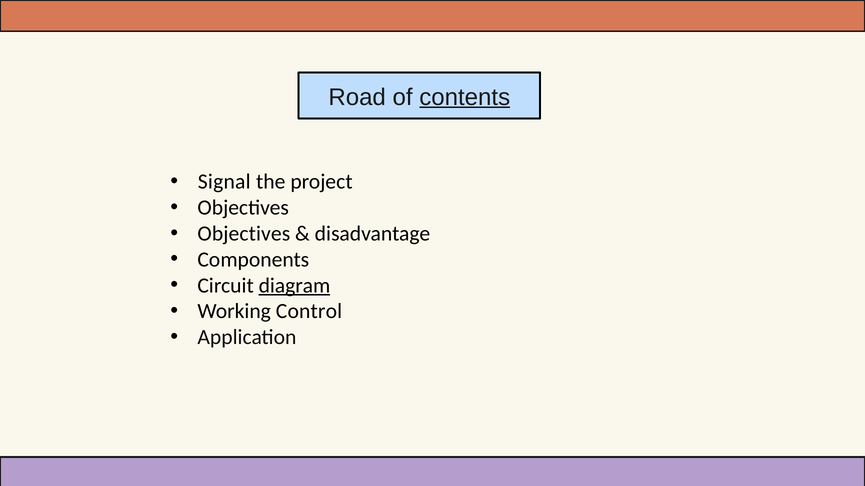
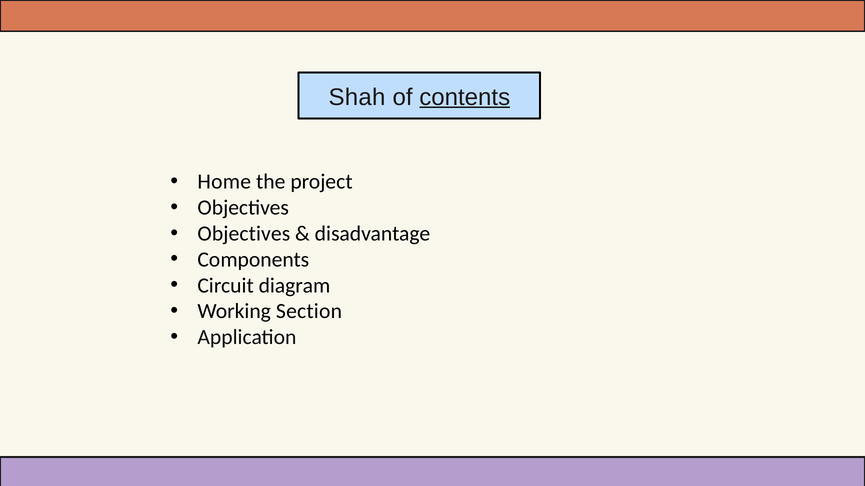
Road: Road -> Shah
Signal: Signal -> Home
diagram underline: present -> none
Control: Control -> Section
